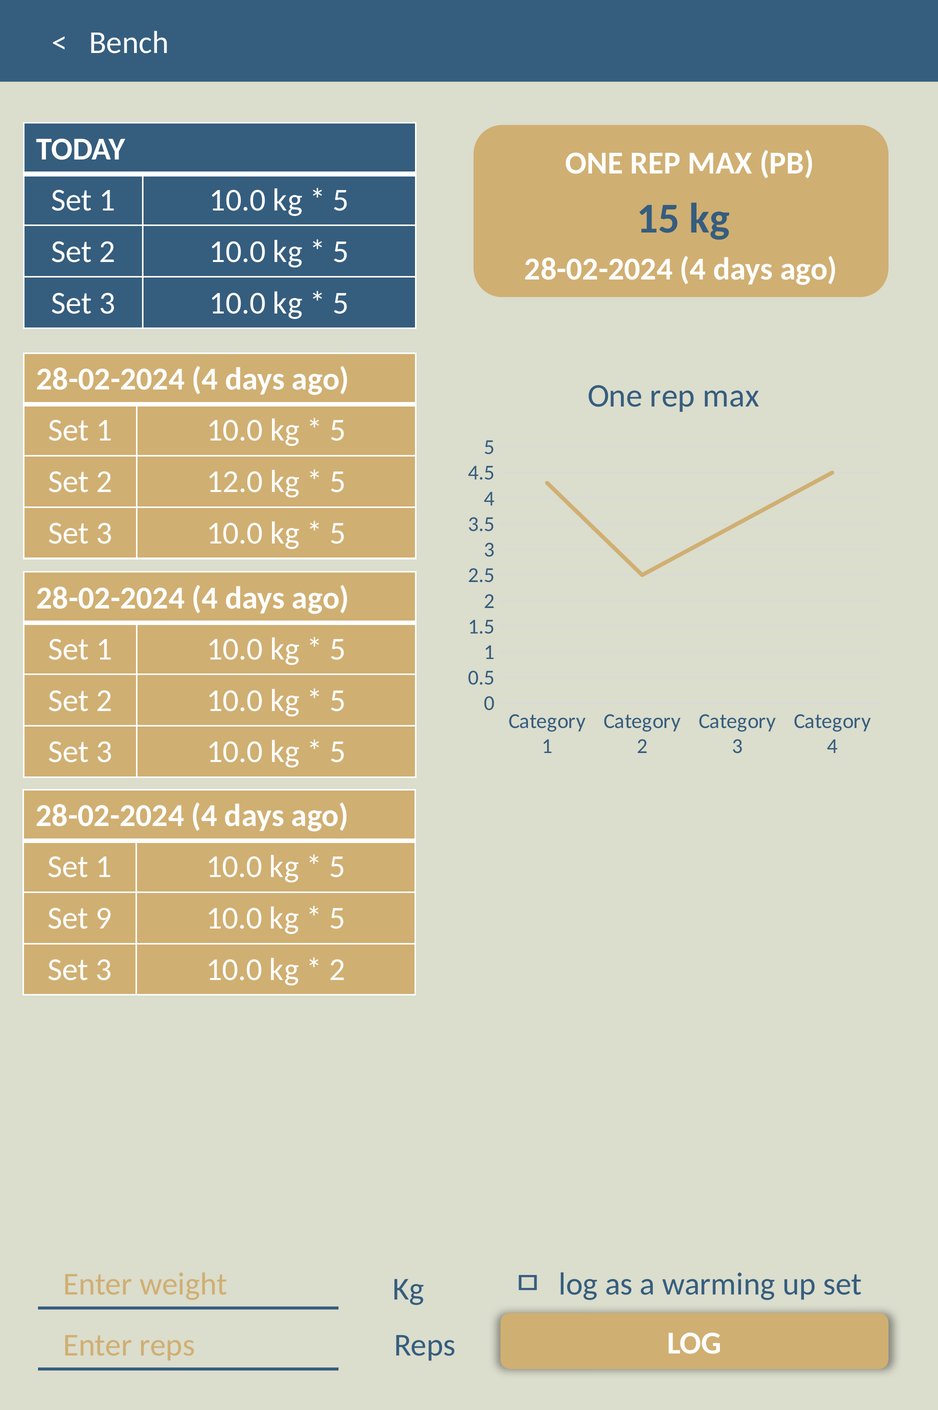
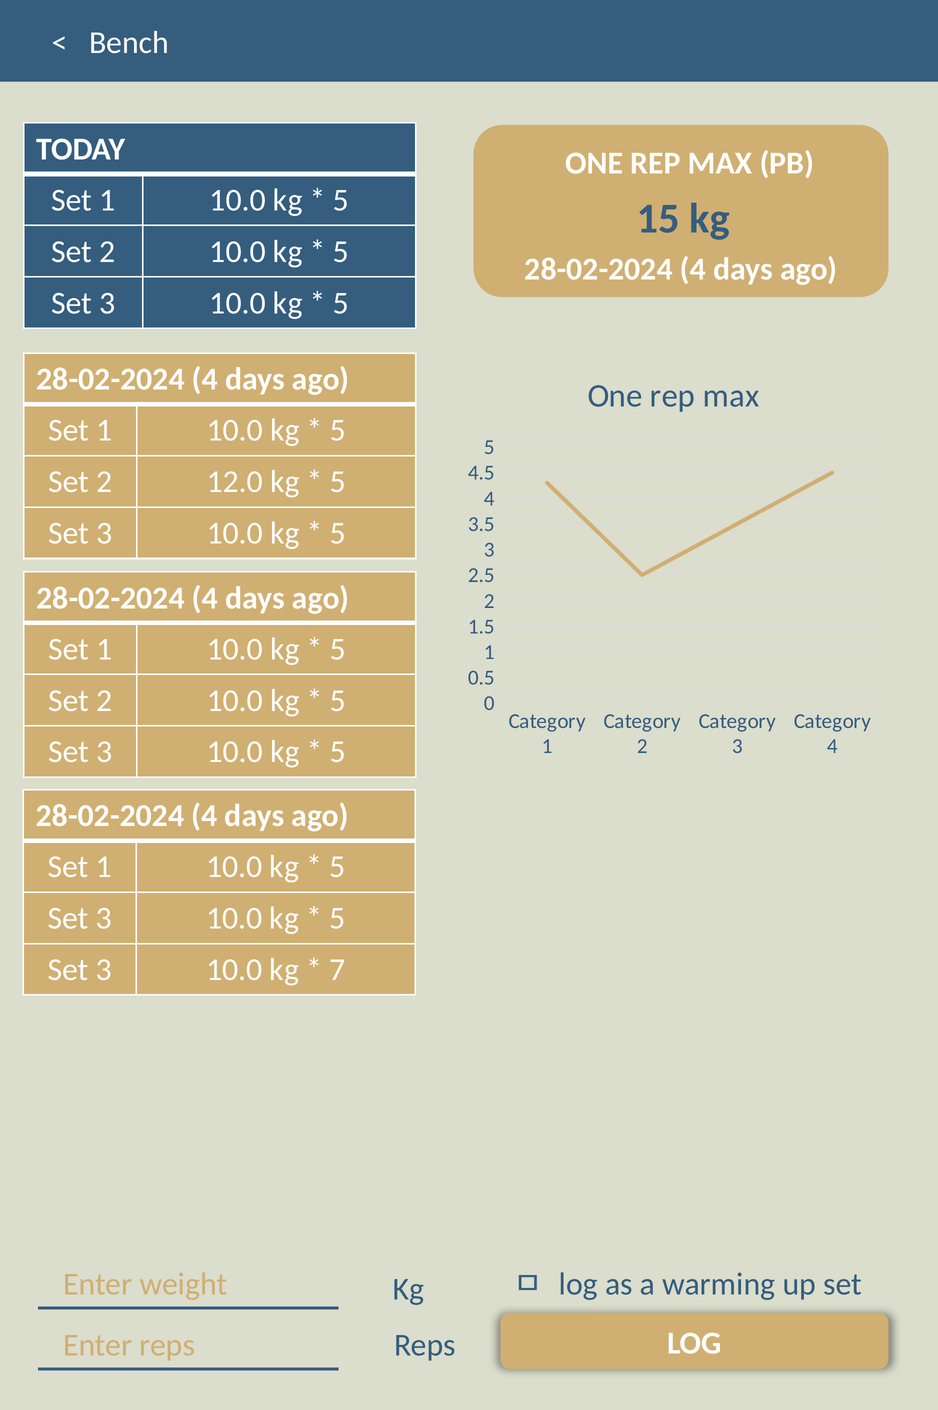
9 at (104, 918): 9 -> 3
2 at (337, 969): 2 -> 7
